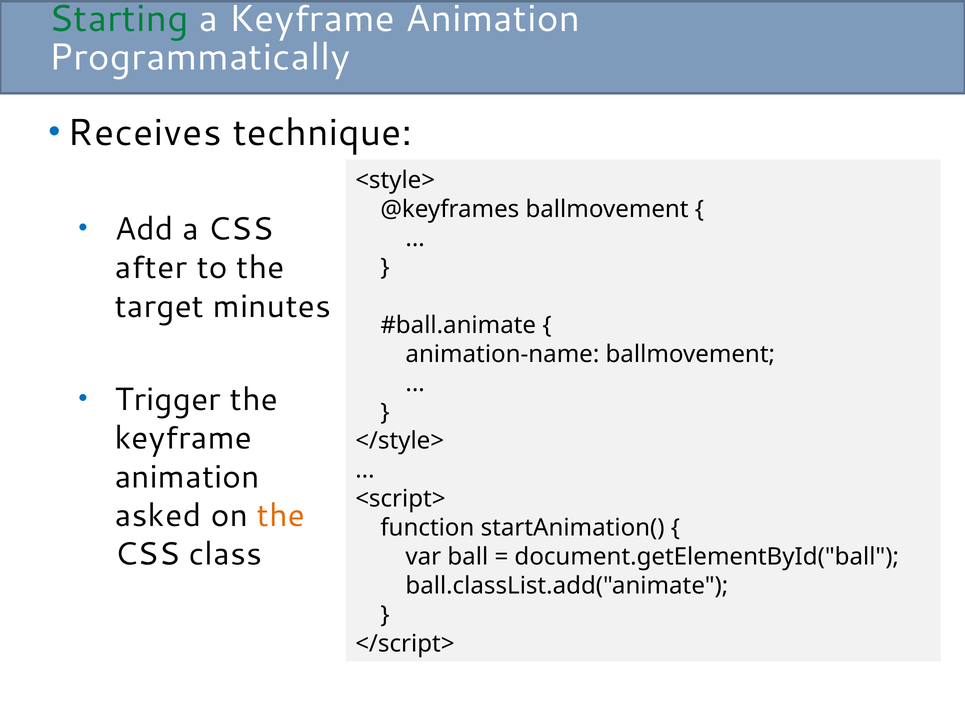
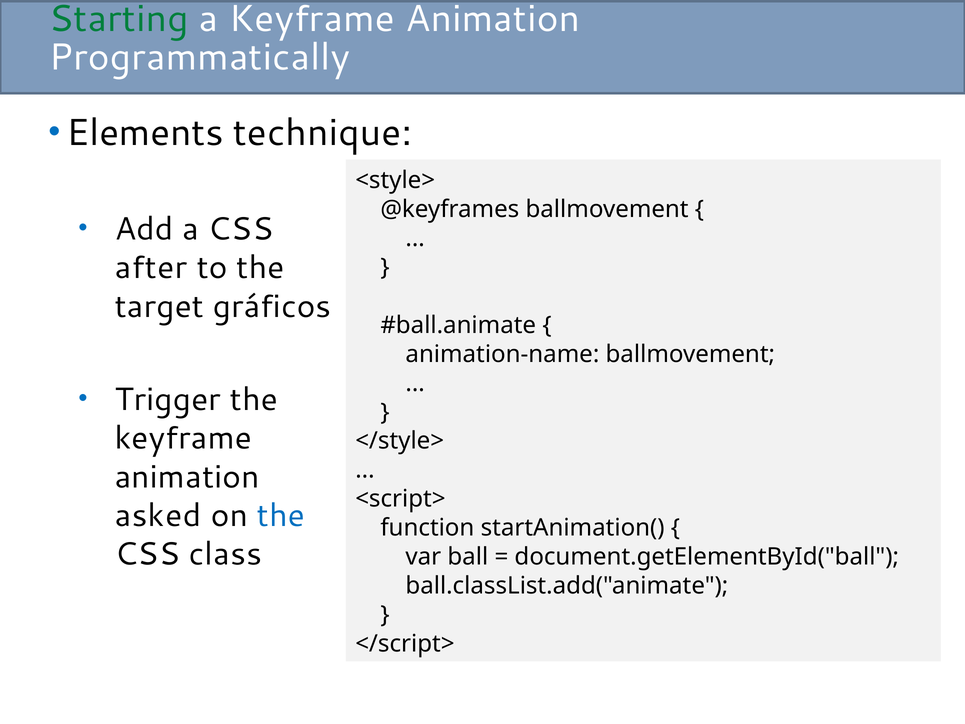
Receives: Receives -> Elements
minutes: minutes -> gráficos
the at (281, 515) colour: orange -> blue
